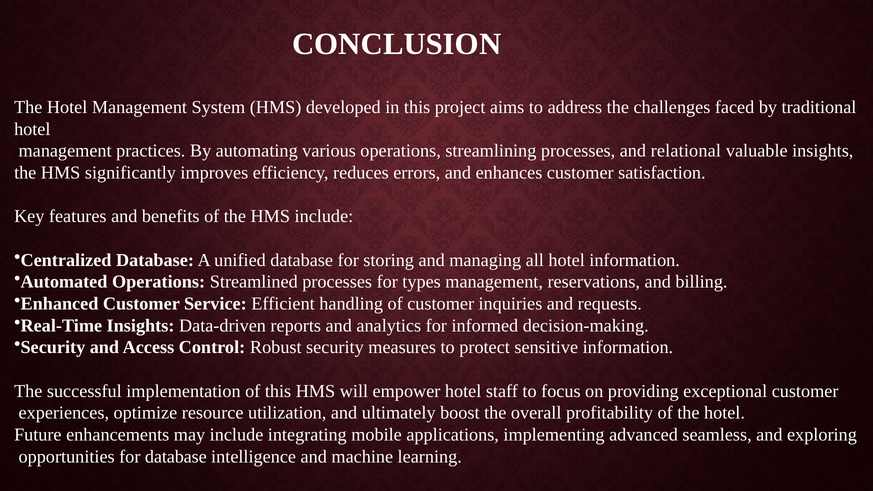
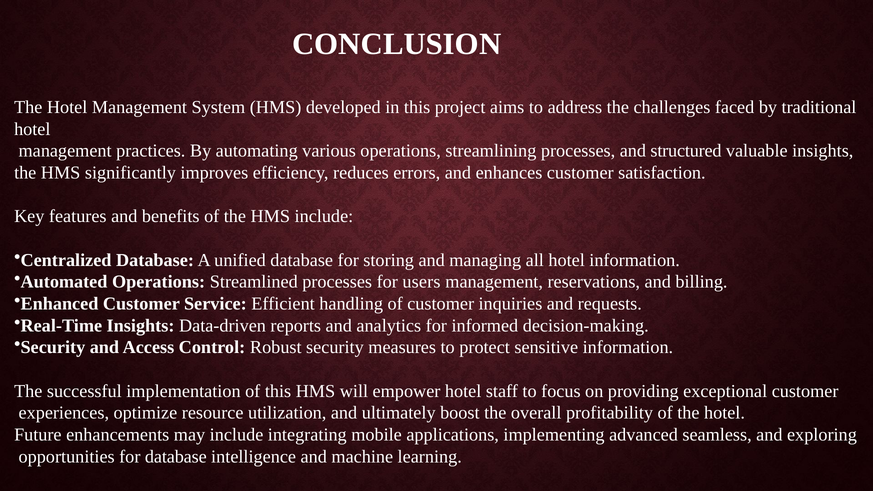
relational: relational -> structured
types: types -> users
